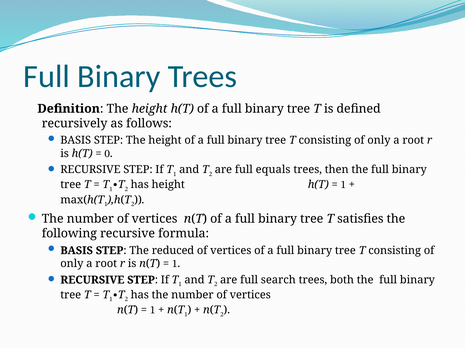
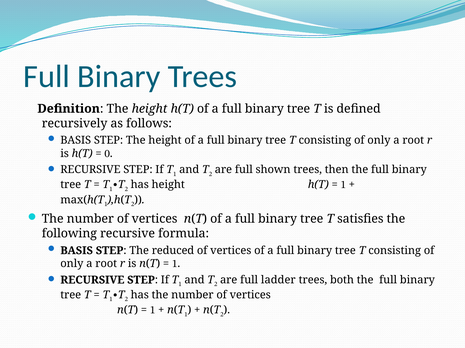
equals: equals -> shown
search: search -> ladder
